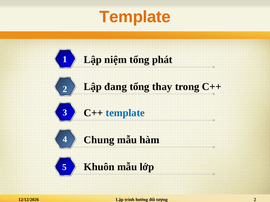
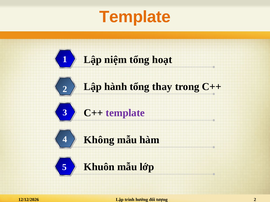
phát: phát -> hoạt
đang: đang -> hành
template at (125, 113) colour: blue -> purple
Chung: Chung -> Không
